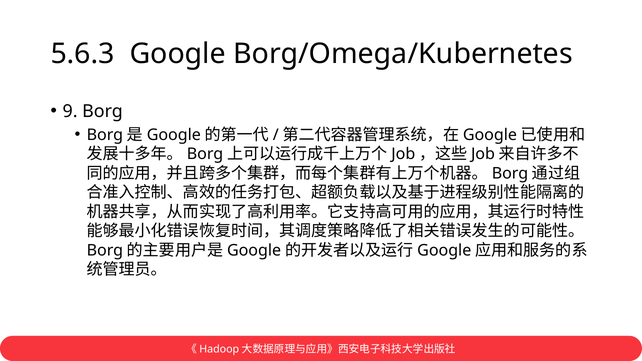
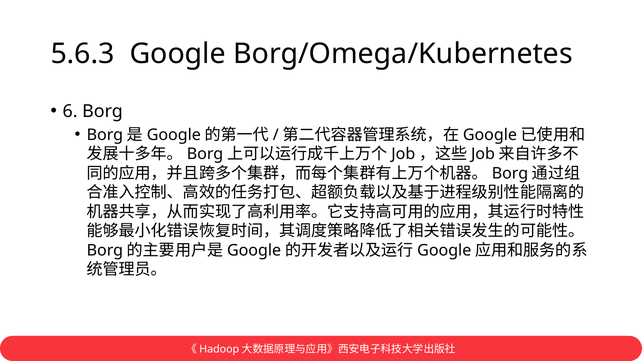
9: 9 -> 6
